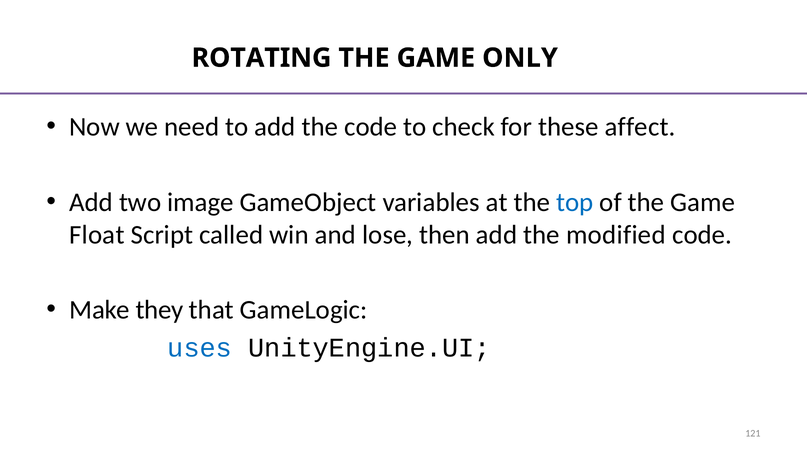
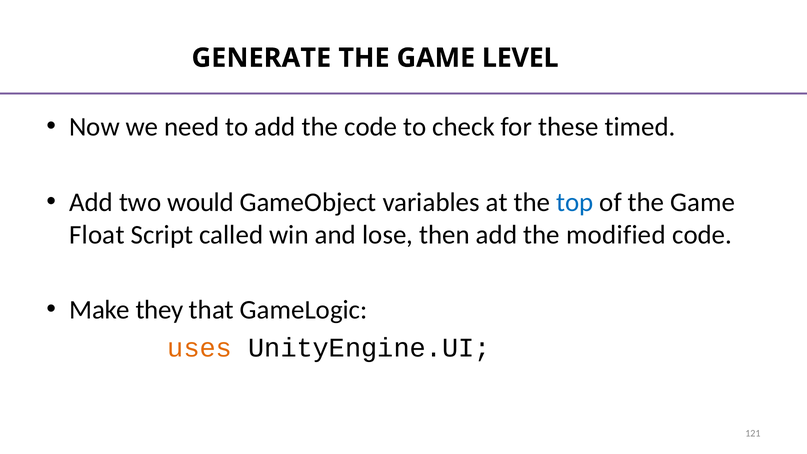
ROTATING: ROTATING -> GENERATE
ONLY: ONLY -> LEVEL
affect: affect -> timed
image: image -> would
uses colour: blue -> orange
